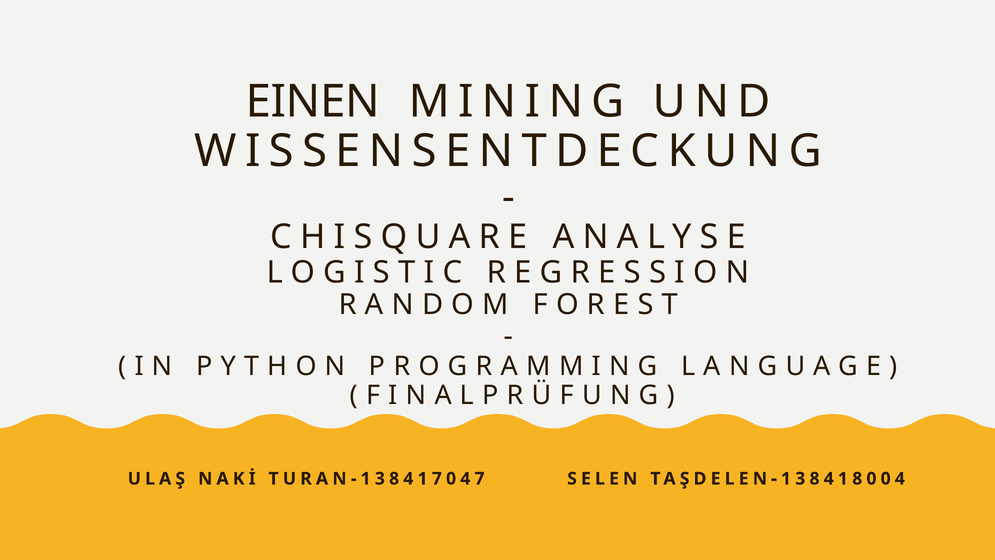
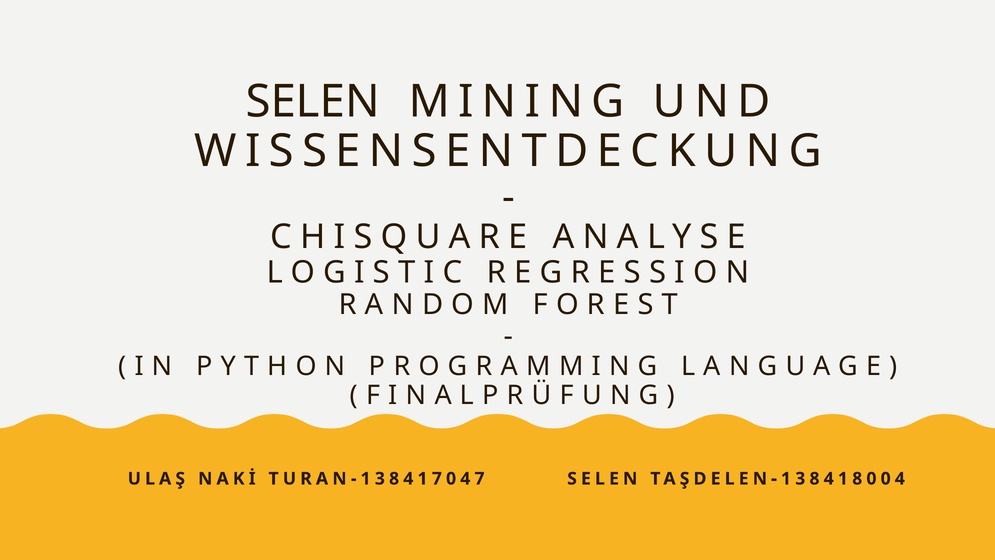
EINEN at (313, 102): EINEN -> SELEN
